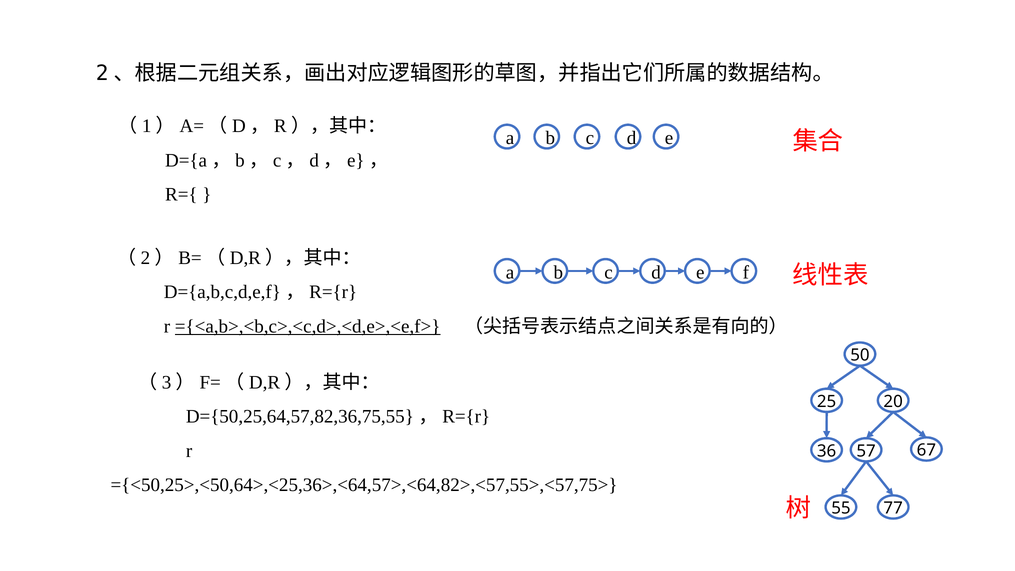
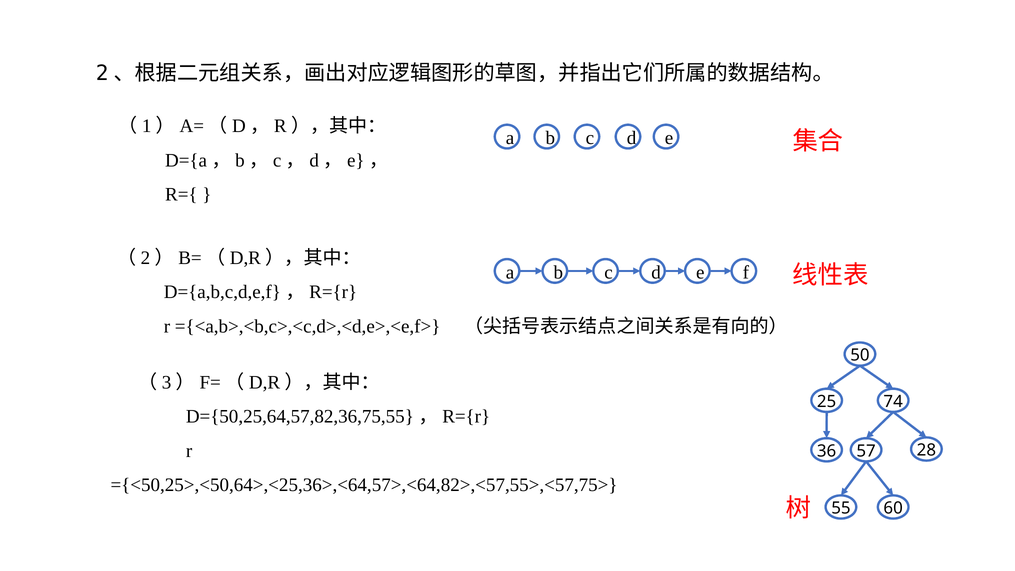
={<a,b>,<b,c>,<c,d>,<d,e>,<e,f> underline: present -> none
20: 20 -> 74
67: 67 -> 28
77: 77 -> 60
